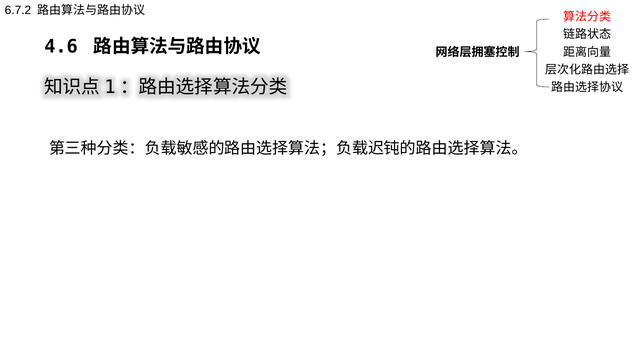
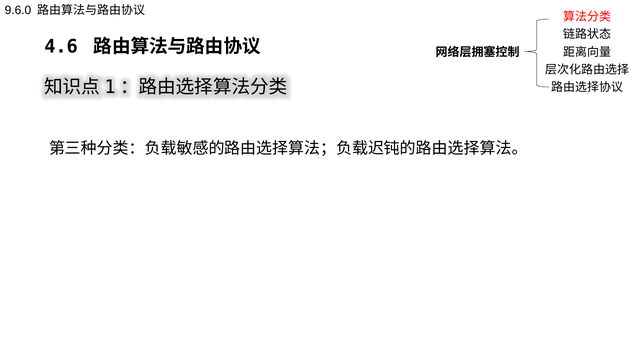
6.7.2: 6.7.2 -> 9.6.0
